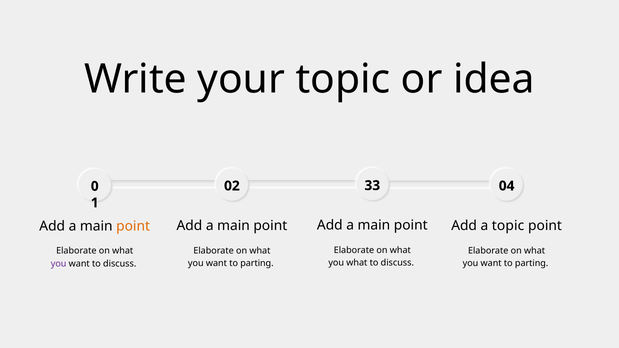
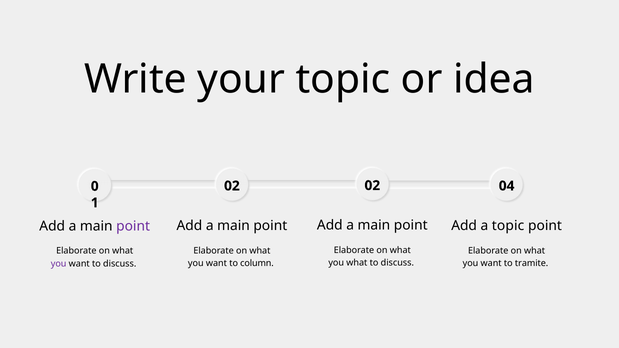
02 33: 33 -> 02
point at (133, 226) colour: orange -> purple
parting at (257, 263): parting -> column
parting at (532, 263): parting -> tramite
